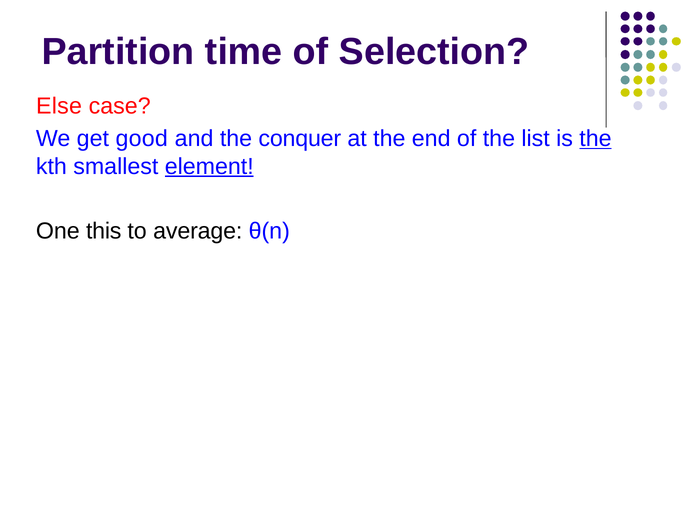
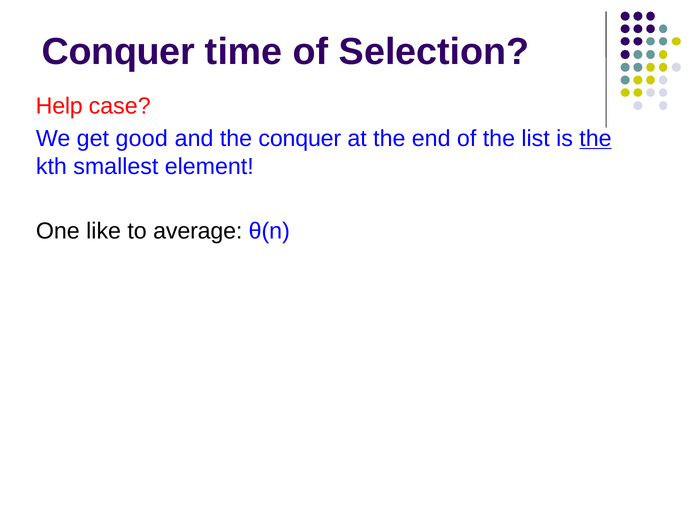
Partition at (118, 52): Partition -> Conquer
Else: Else -> Help
element underline: present -> none
this: this -> like
